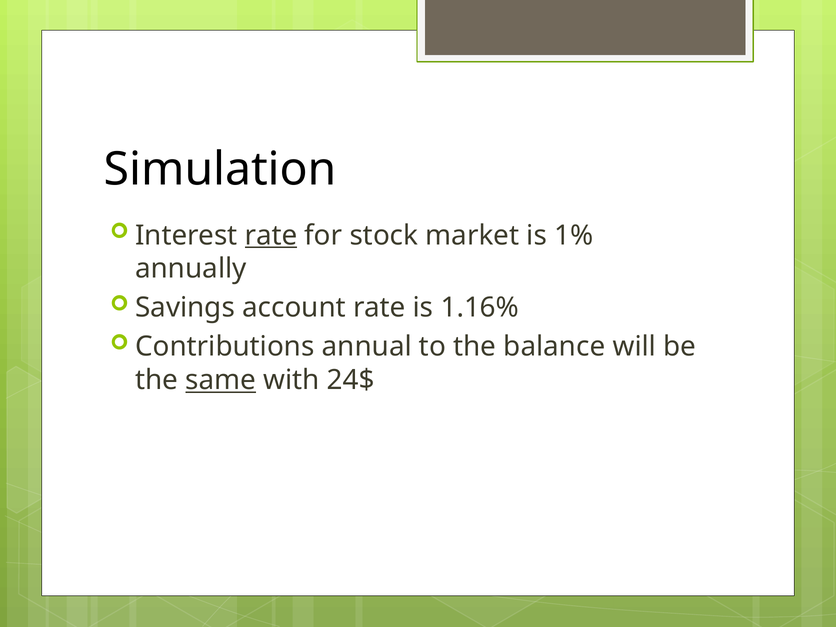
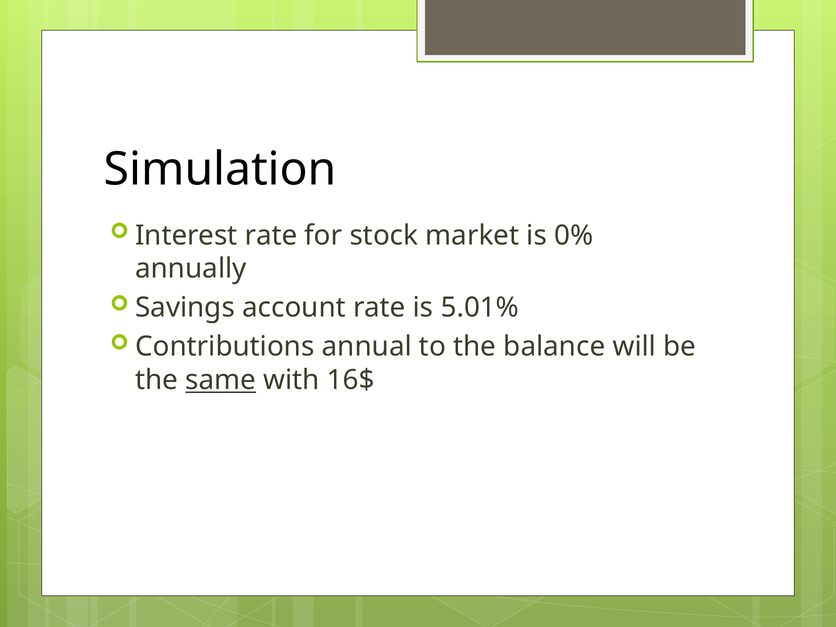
rate at (271, 235) underline: present -> none
1%: 1% -> 0%
1.16%: 1.16% -> 5.01%
24$: 24$ -> 16$
